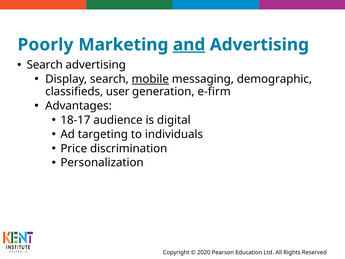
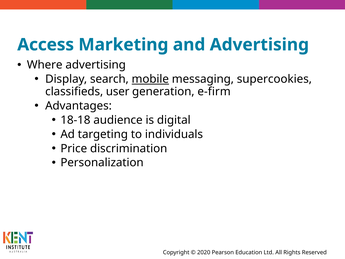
Poorly: Poorly -> Access
and underline: present -> none
Search at (45, 65): Search -> Where
demographic: demographic -> supercookies
18-17: 18-17 -> 18-18
